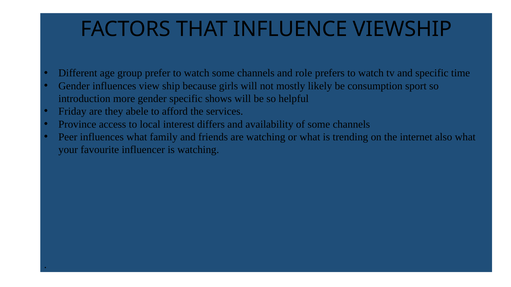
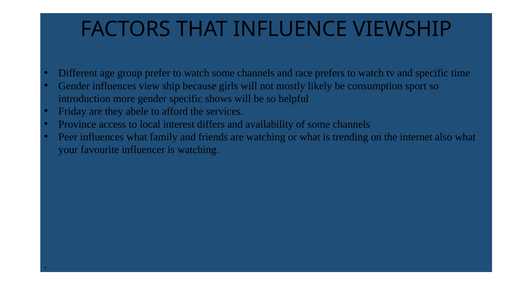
role: role -> race
